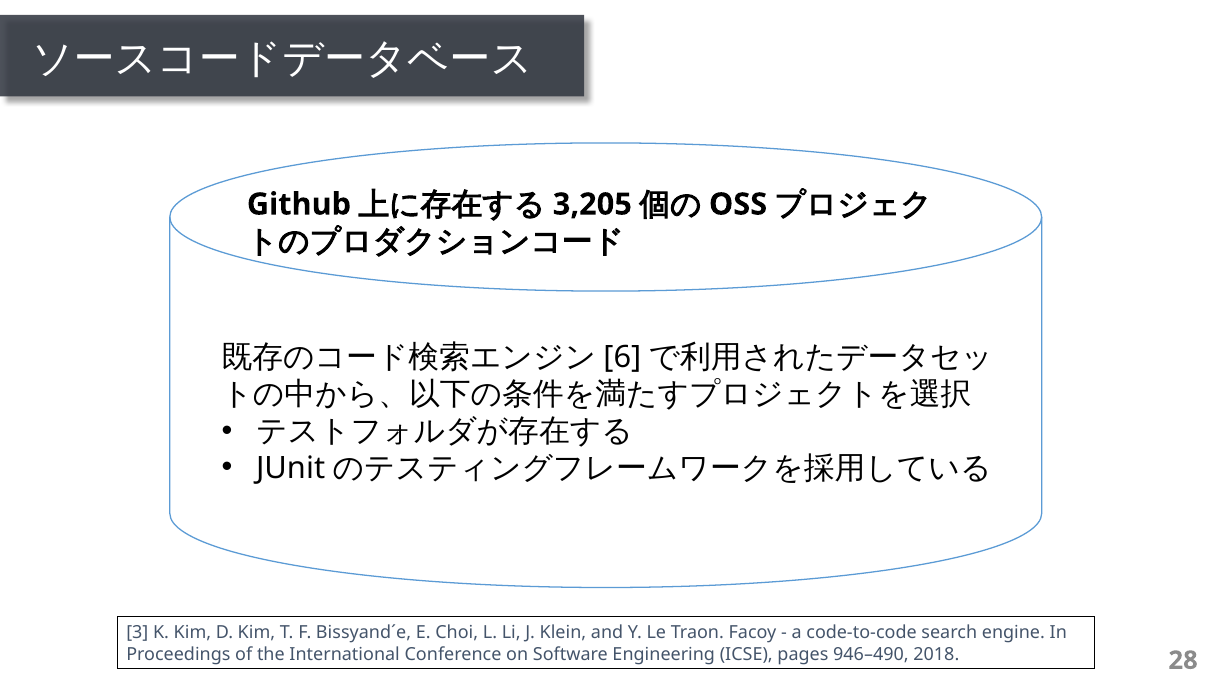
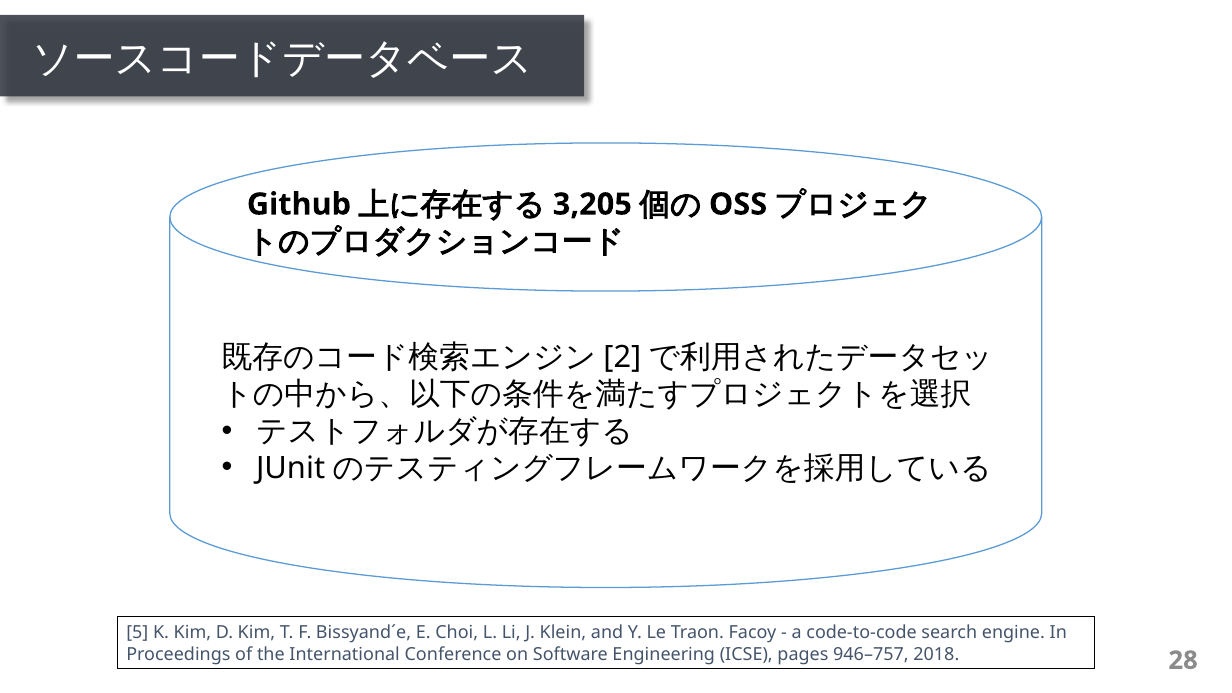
6: 6 -> 2
3: 3 -> 5
946–490: 946–490 -> 946–757
